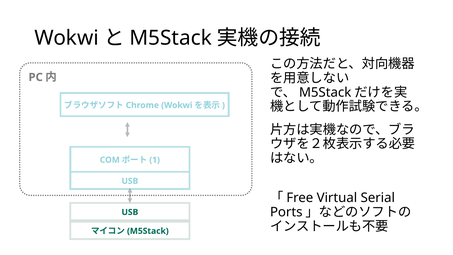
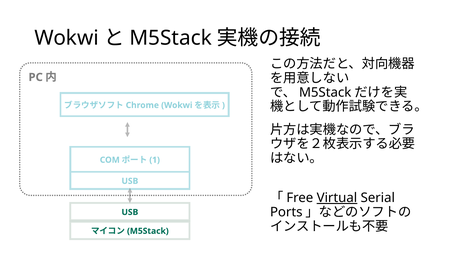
Virtual underline: none -> present
